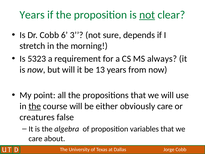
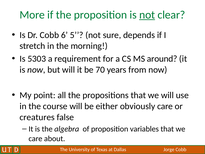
Years at (32, 15): Years -> More
3: 3 -> 5
5323: 5323 -> 5303
always: always -> around
13: 13 -> 70
the at (35, 106) underline: present -> none
